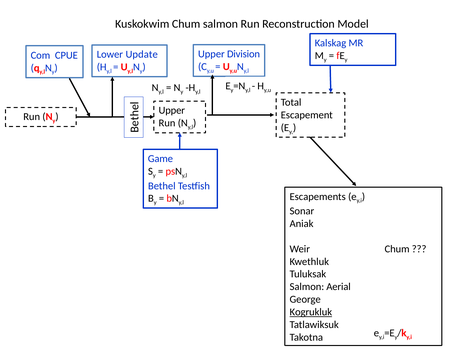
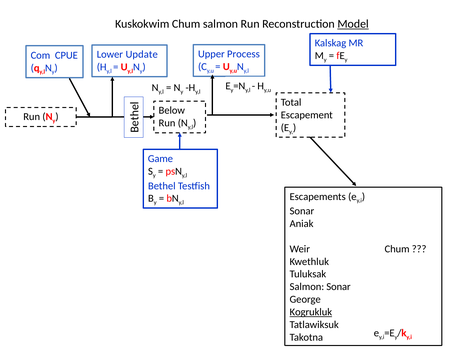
Model underline: none -> present
Division: Division -> Process
Upper at (172, 111): Upper -> Below
Salmon Aerial: Aerial -> Sonar
